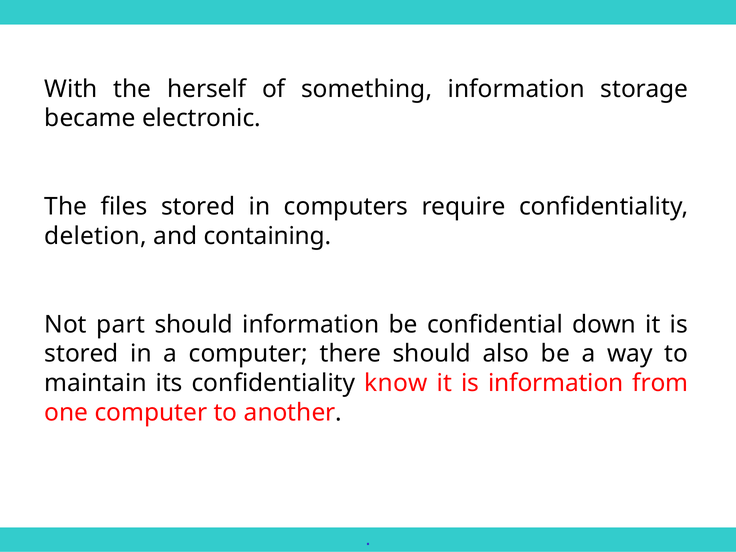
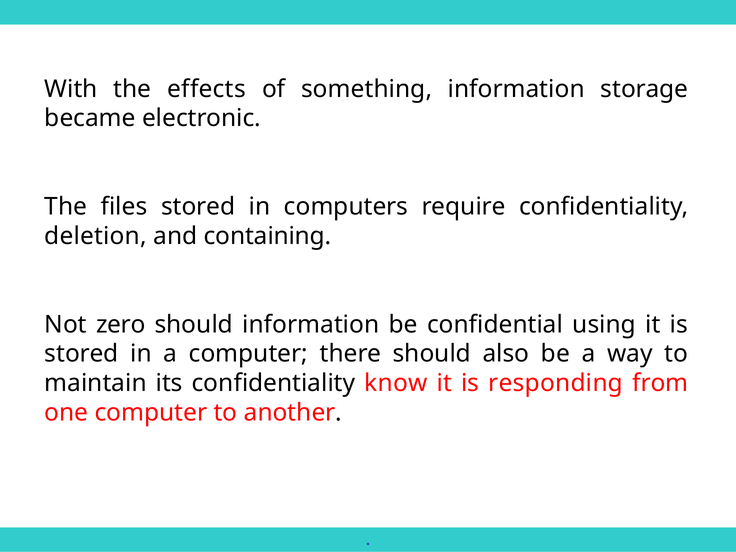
herself: herself -> effects
part: part -> zero
down: down -> using
is information: information -> responding
